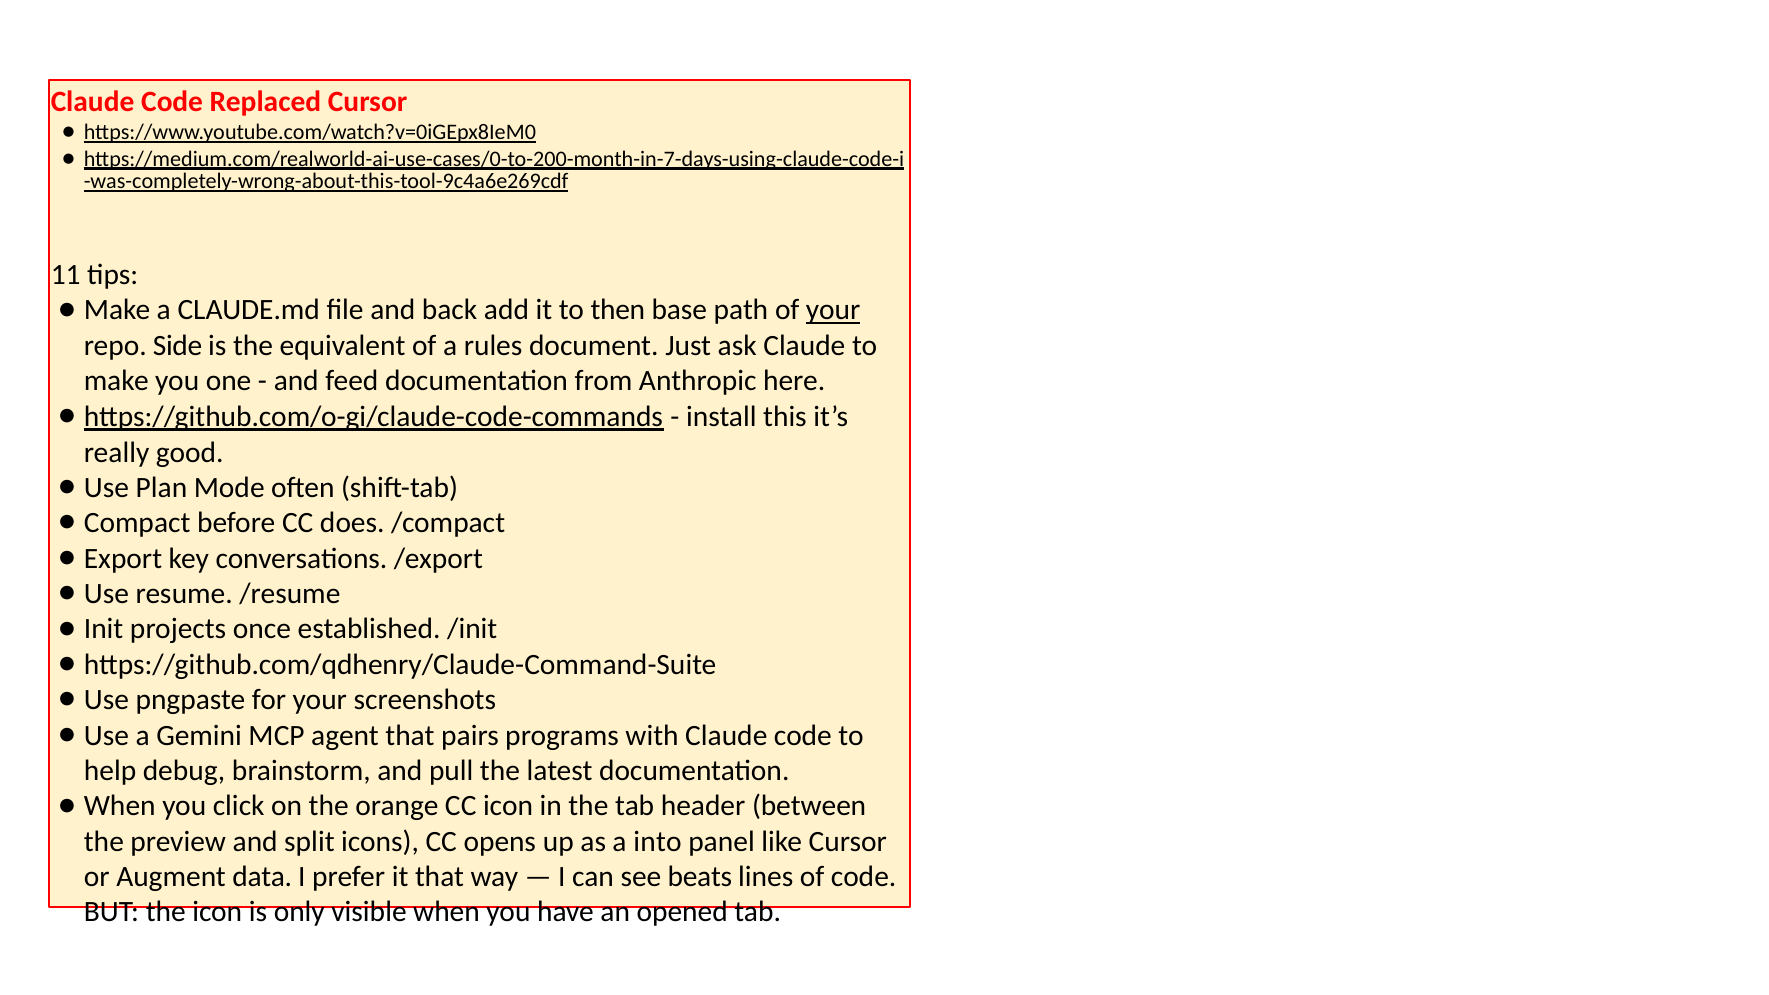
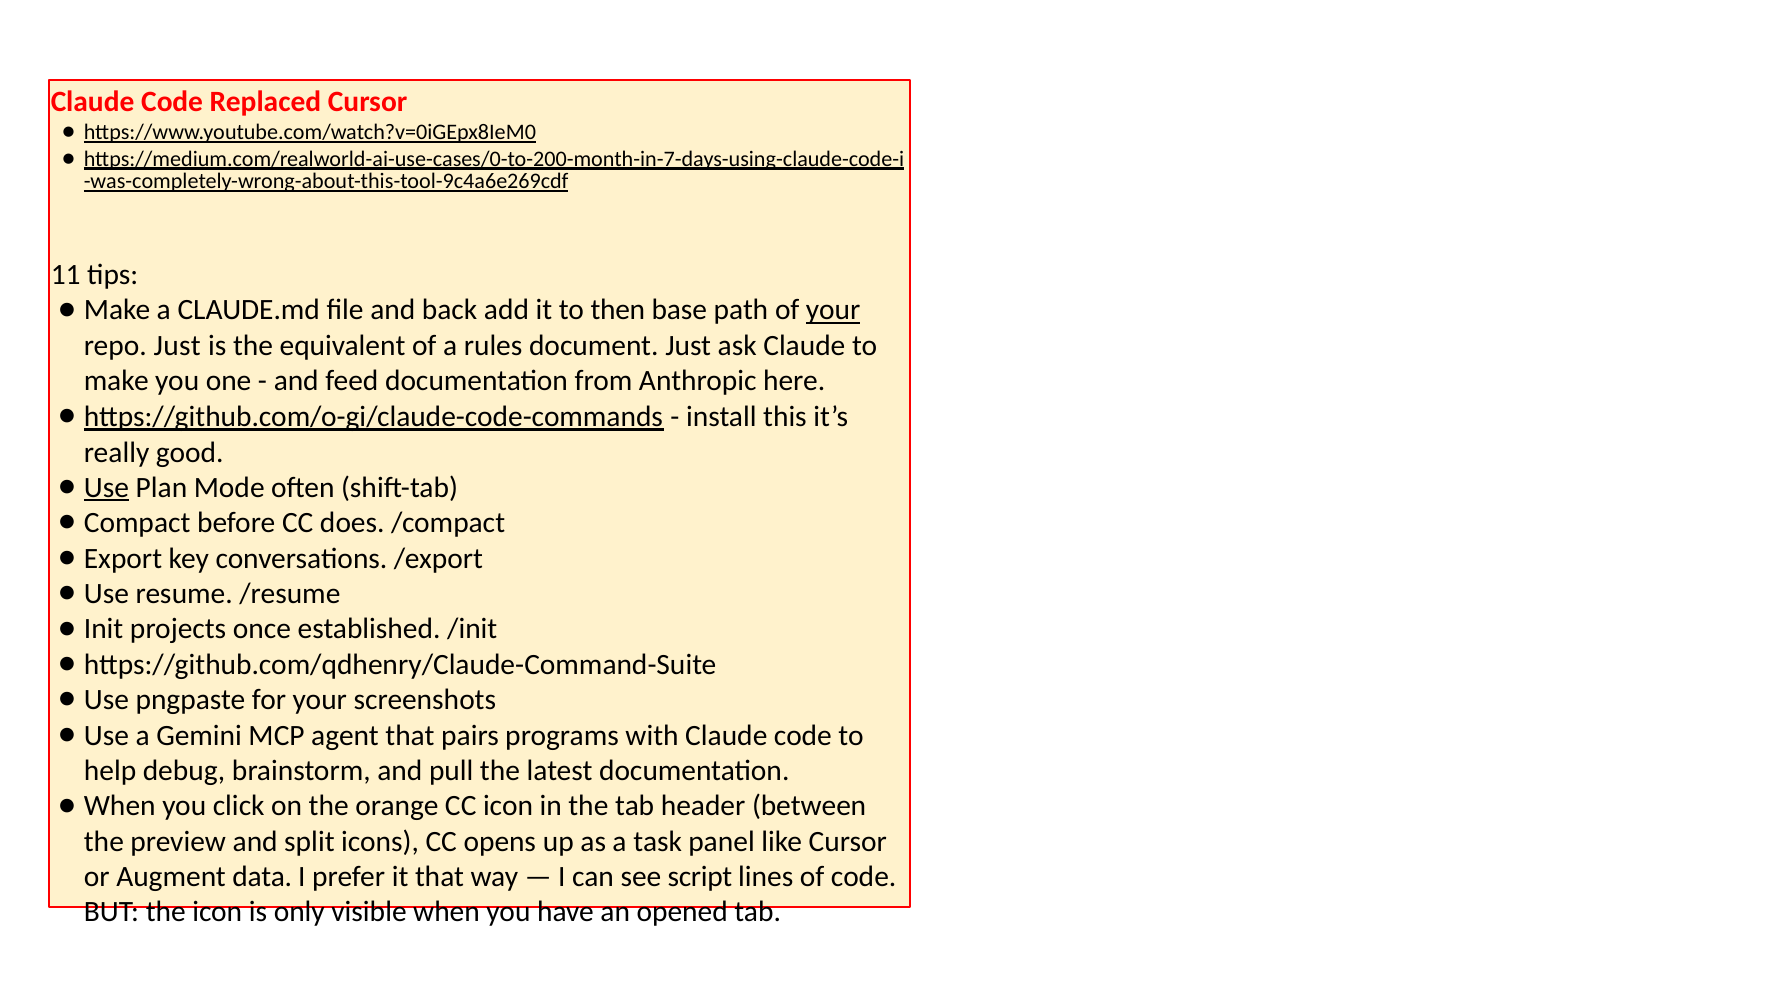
repo Side: Side -> Just
Use at (106, 488) underline: none -> present
into: into -> task
beats: beats -> script
